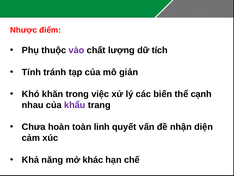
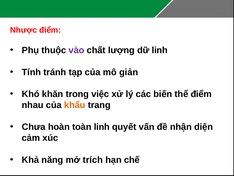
dữ tích: tích -> linh
thể cạnh: cạnh -> điểm
khẩu colour: purple -> orange
khác: khác -> trích
